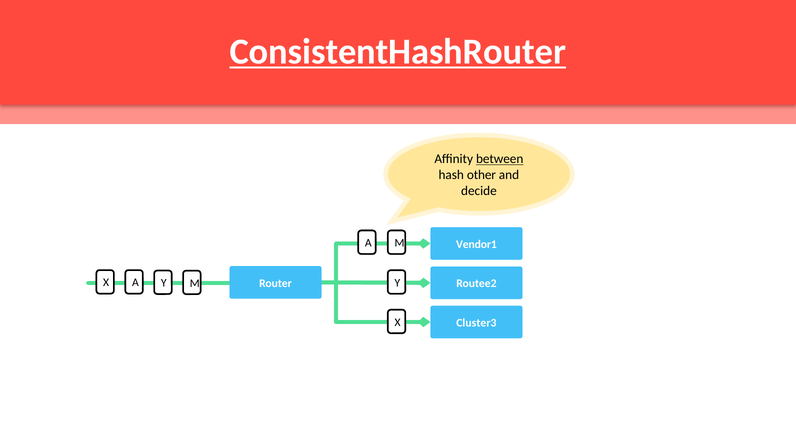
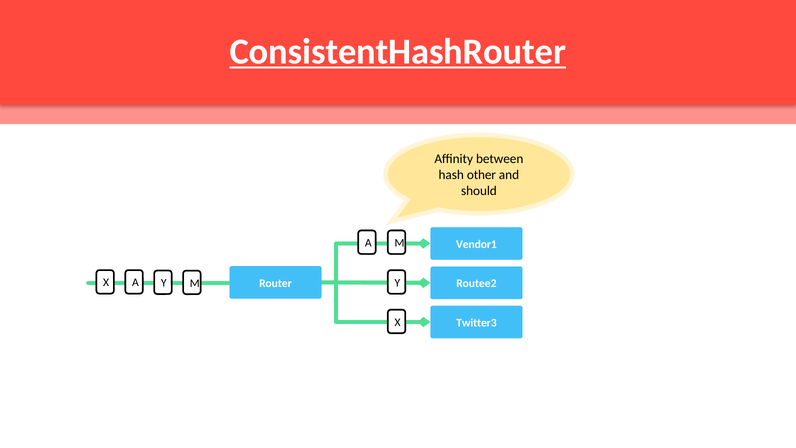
between underline: present -> none
decide: decide -> should
Cluster3: Cluster3 -> Twitter3
